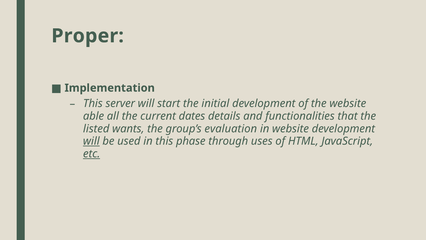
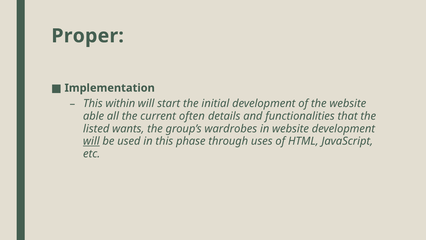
server: server -> within
dates: dates -> often
evaluation: evaluation -> wardrobes
etc underline: present -> none
